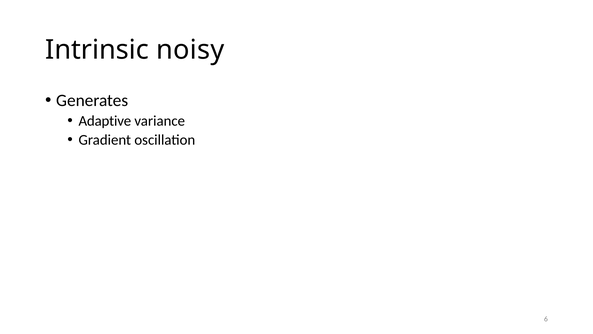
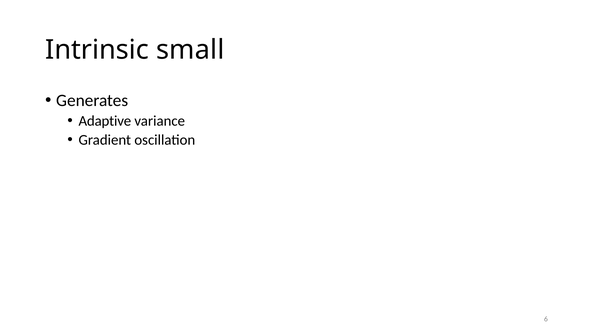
noisy: noisy -> small
